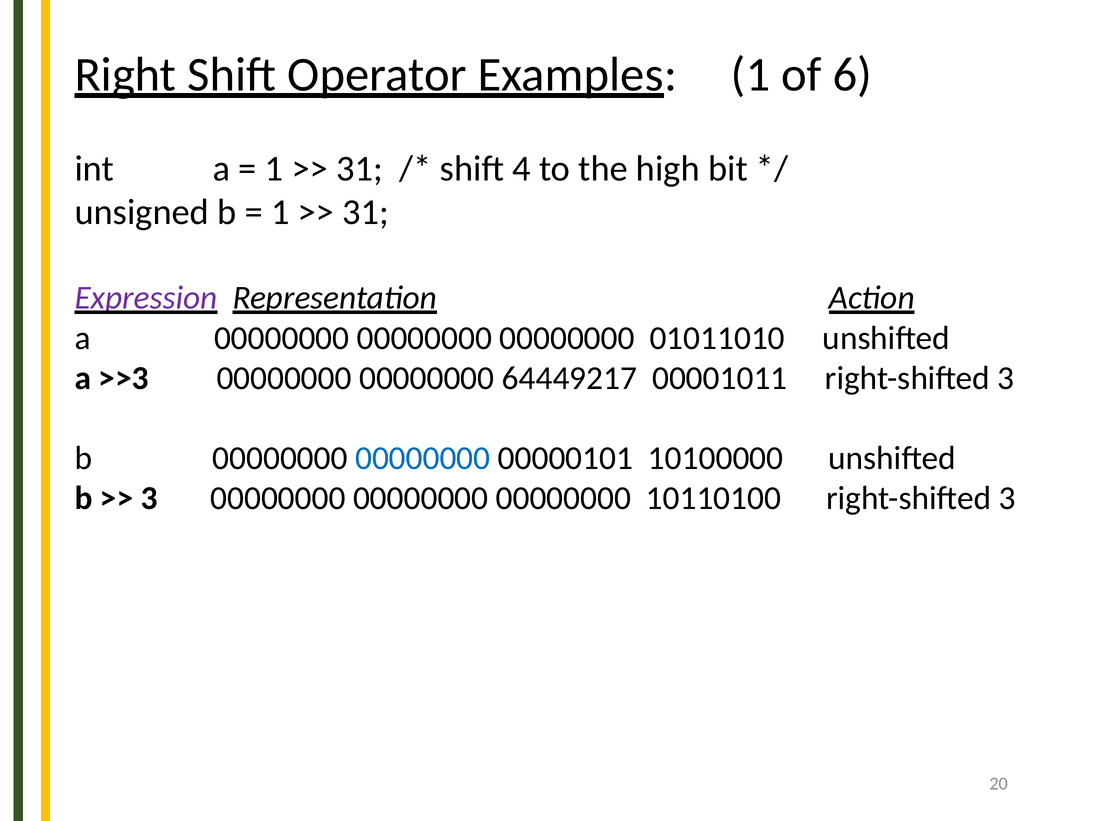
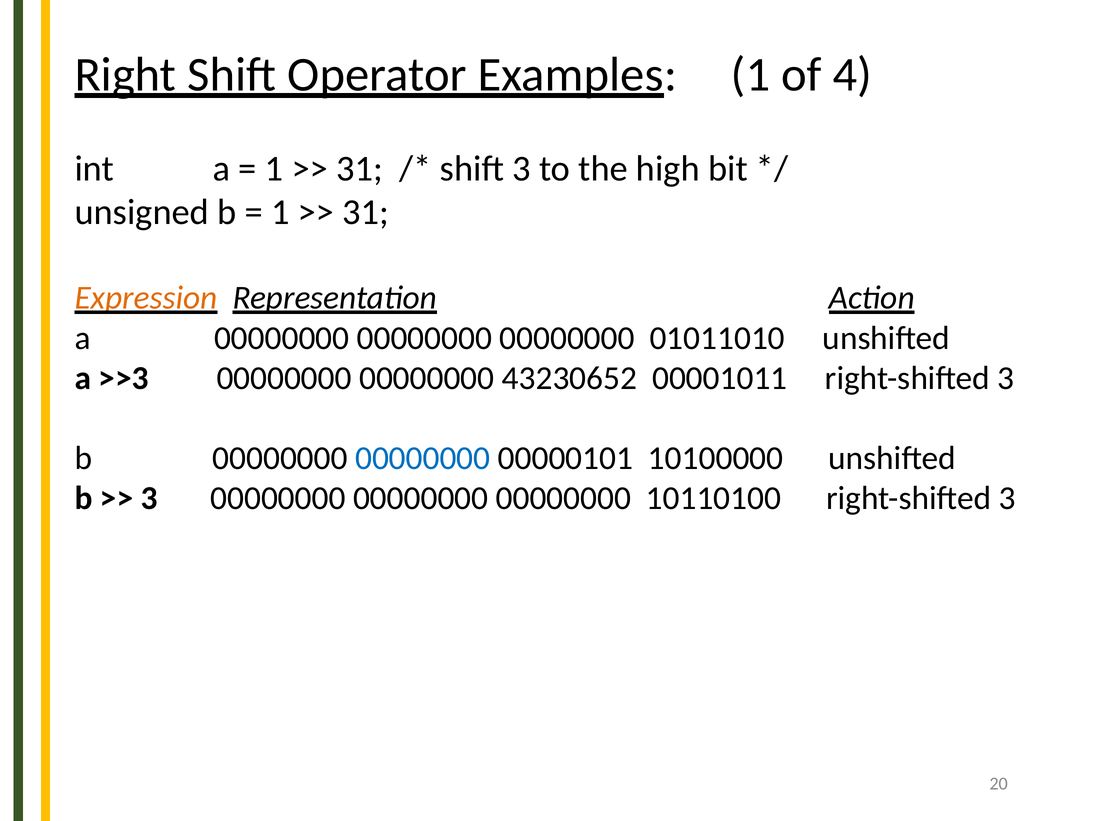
6: 6 -> 4
shift 4: 4 -> 3
Expression colour: purple -> orange
64449217: 64449217 -> 43230652
